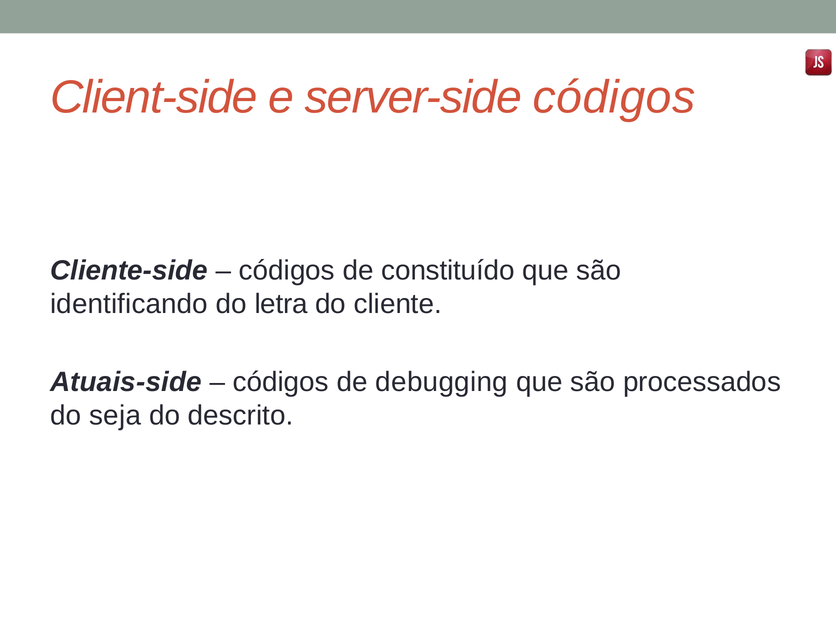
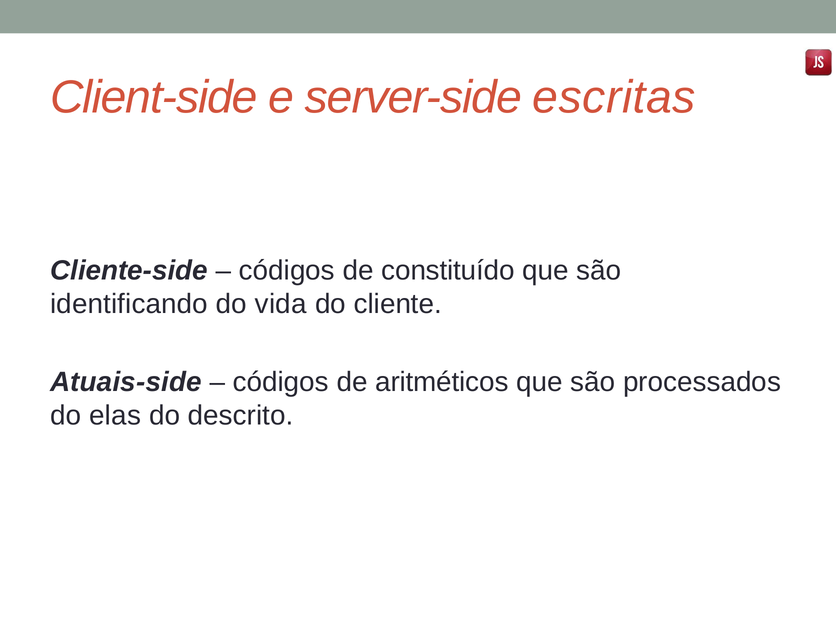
server-side códigos: códigos -> escritas
letra: letra -> vida
debugging: debugging -> aritméticos
seja: seja -> elas
